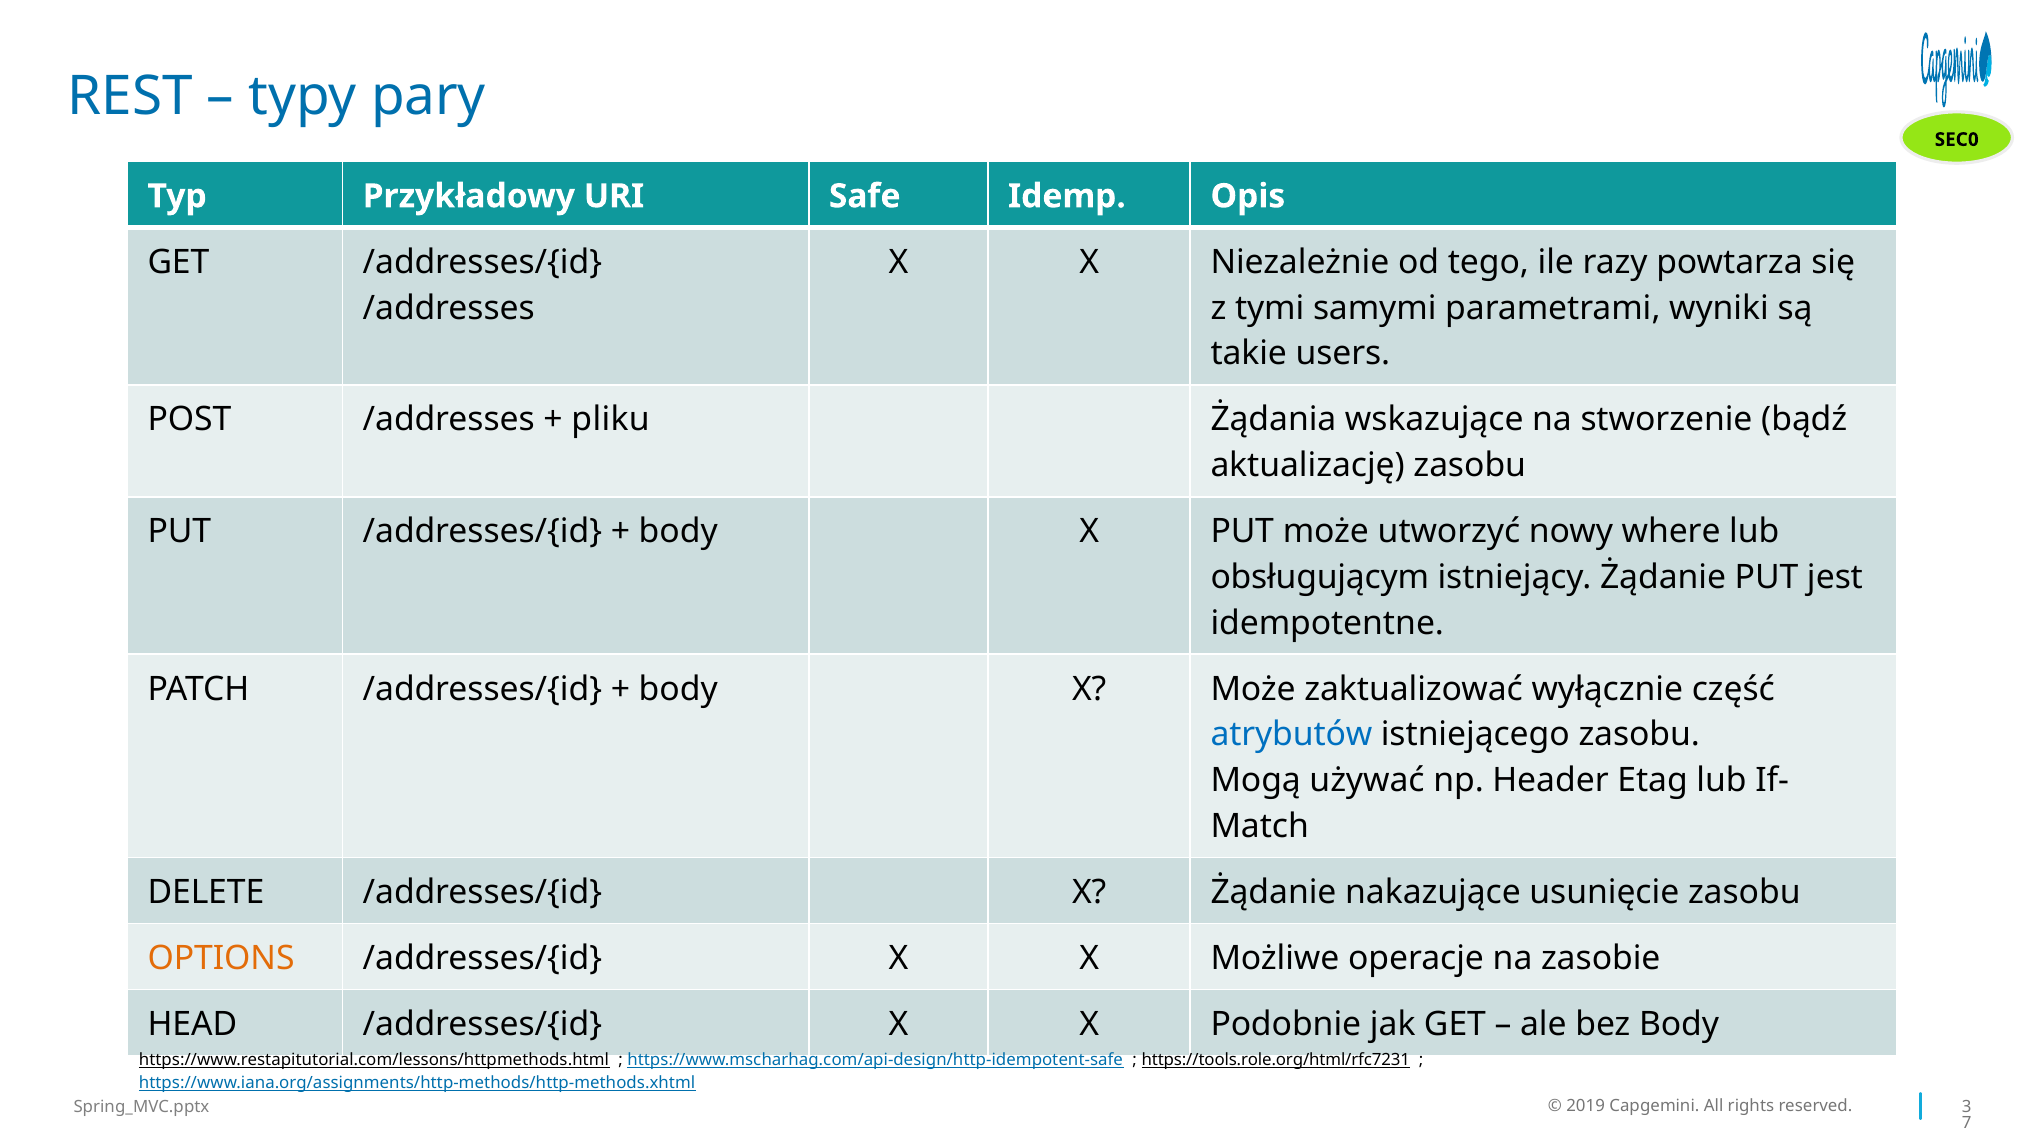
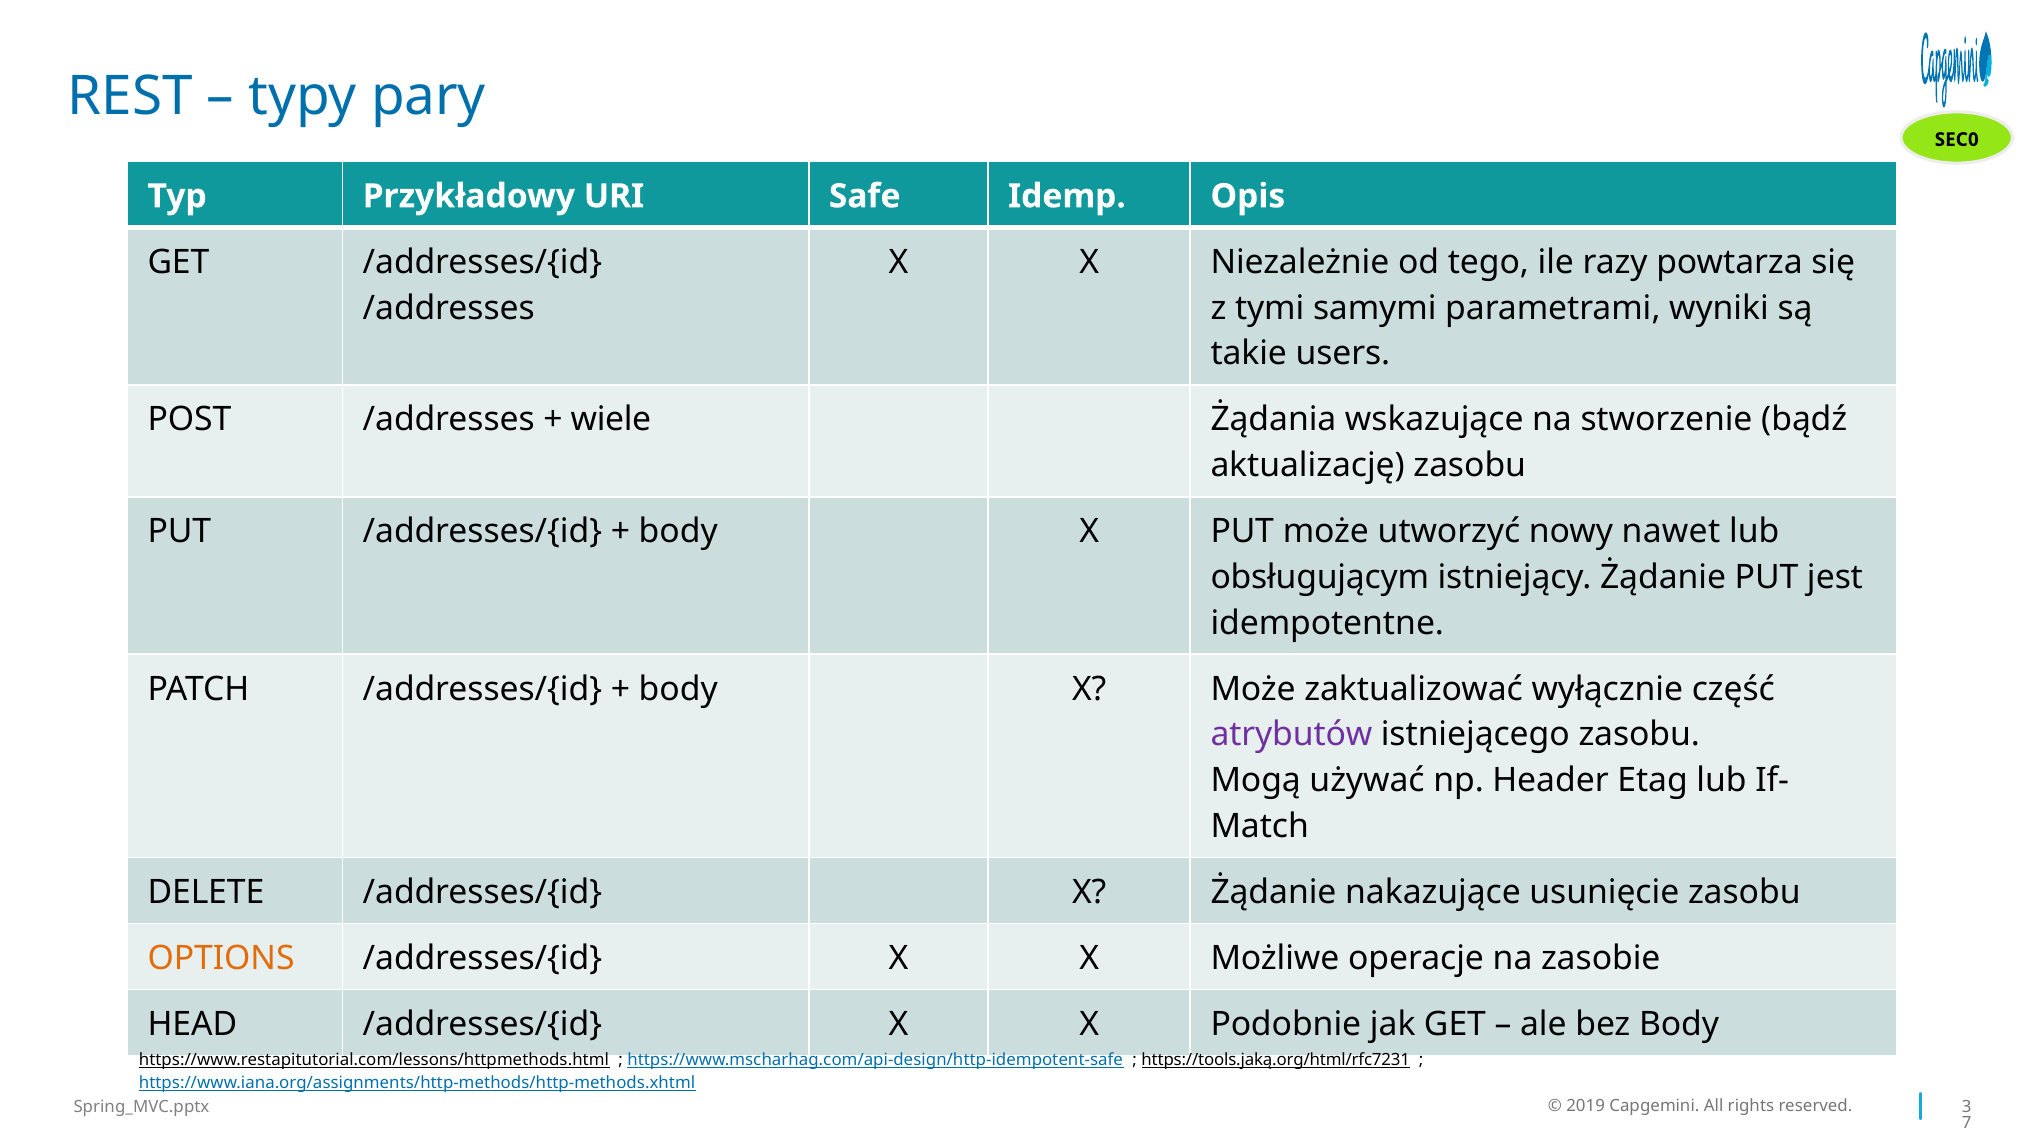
pliku: pliku -> wiele
where: where -> nawet
atrybutów colour: blue -> purple
https://tools.role.org/html/rfc7231: https://tools.role.org/html/rfc7231 -> https://tools.jaką.org/html/rfc7231
